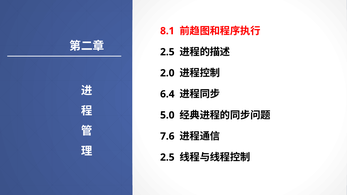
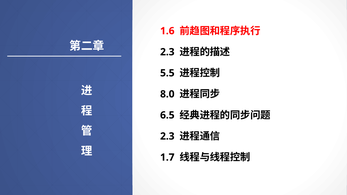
8.1: 8.1 -> 1.6
2.5 at (167, 52): 2.5 -> 2.3
2.0: 2.0 -> 5.5
6.4: 6.4 -> 8.0
5.0: 5.0 -> 6.5
7.6 at (167, 136): 7.6 -> 2.3
2.5 at (167, 157): 2.5 -> 1.7
